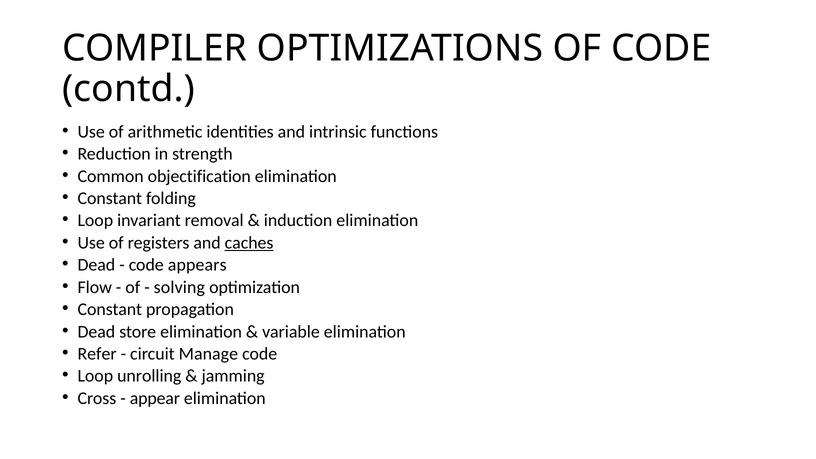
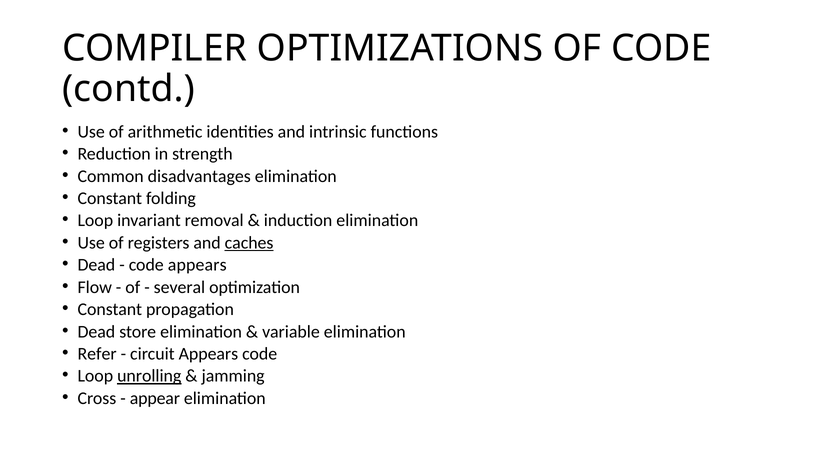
objectification: objectification -> disadvantages
solving: solving -> several
circuit Manage: Manage -> Appears
unrolling underline: none -> present
